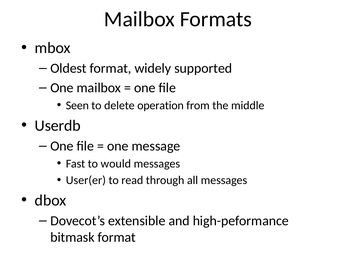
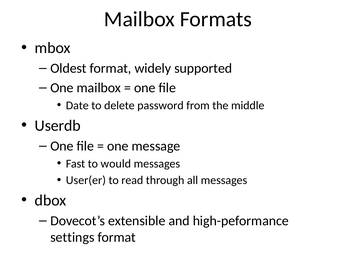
Seen: Seen -> Date
operation: operation -> password
bitmask: bitmask -> settings
